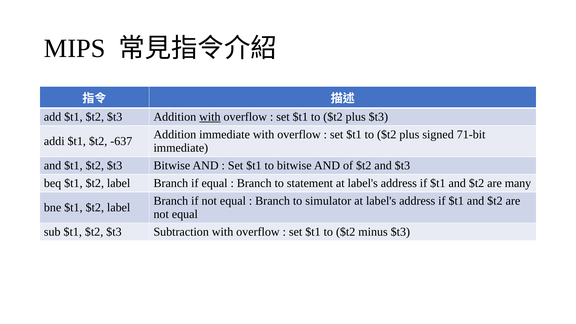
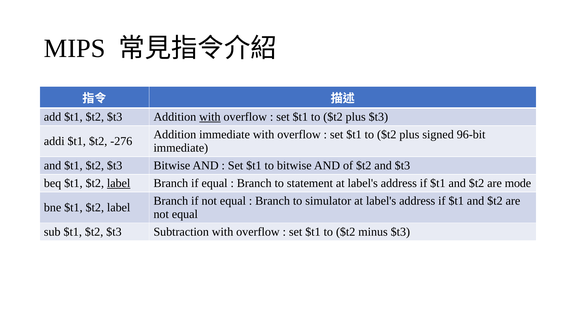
71-bit: 71-bit -> 96-bit
-637: -637 -> -276
label at (119, 183) underline: none -> present
many: many -> mode
